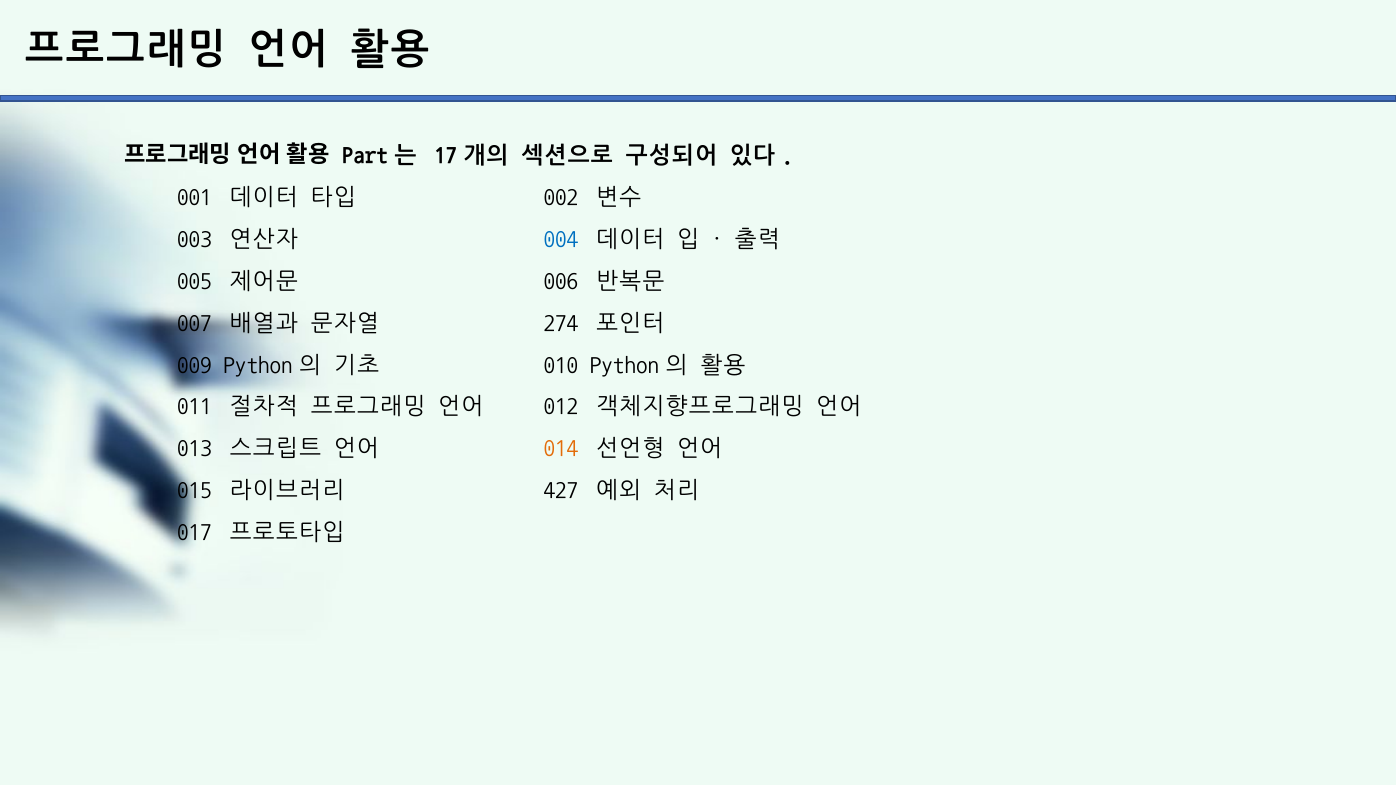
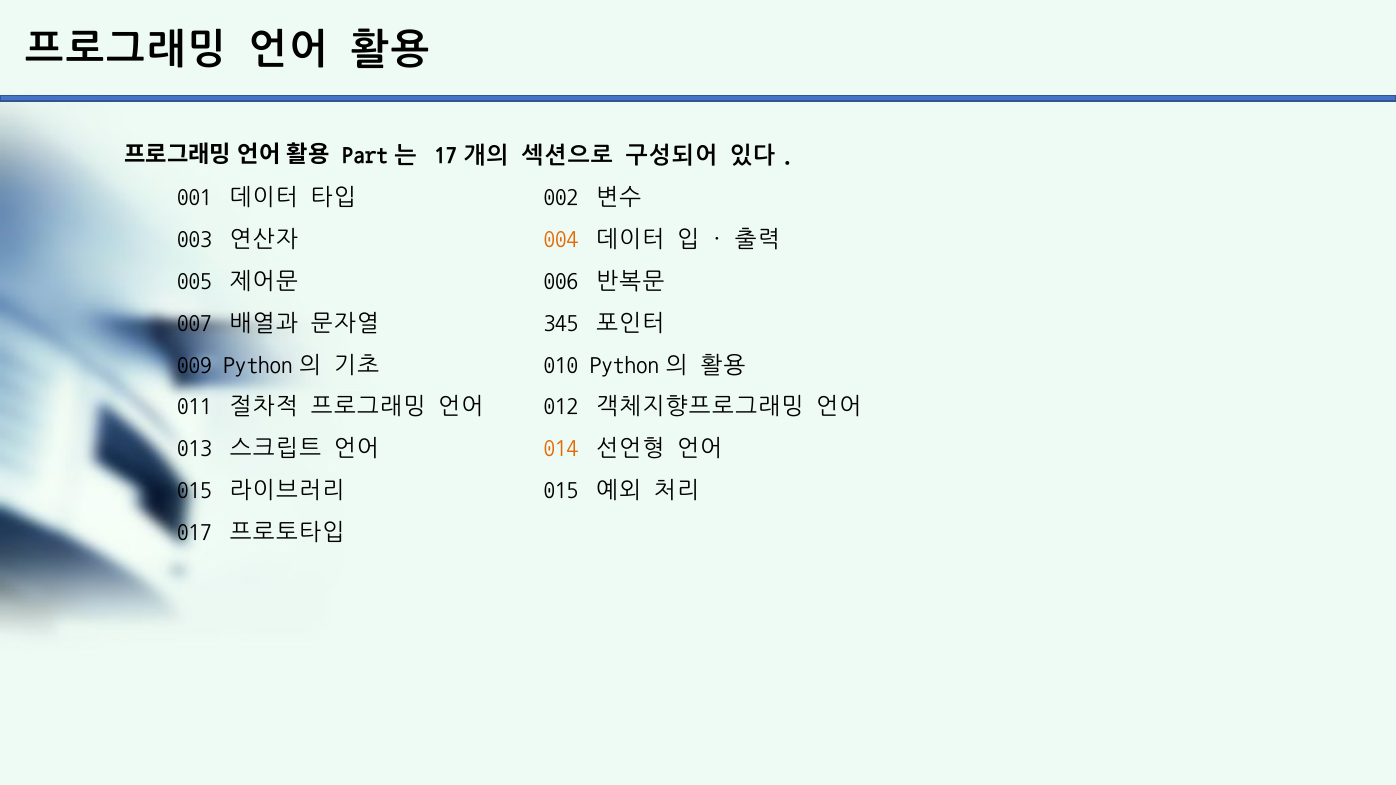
004 colour: blue -> orange
274: 274 -> 345
427 at (561, 490): 427 -> 015
